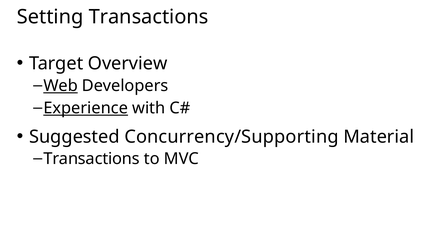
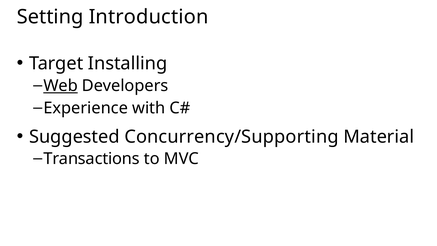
Setting Transactions: Transactions -> Introduction
Overview: Overview -> Installing
Experience underline: present -> none
